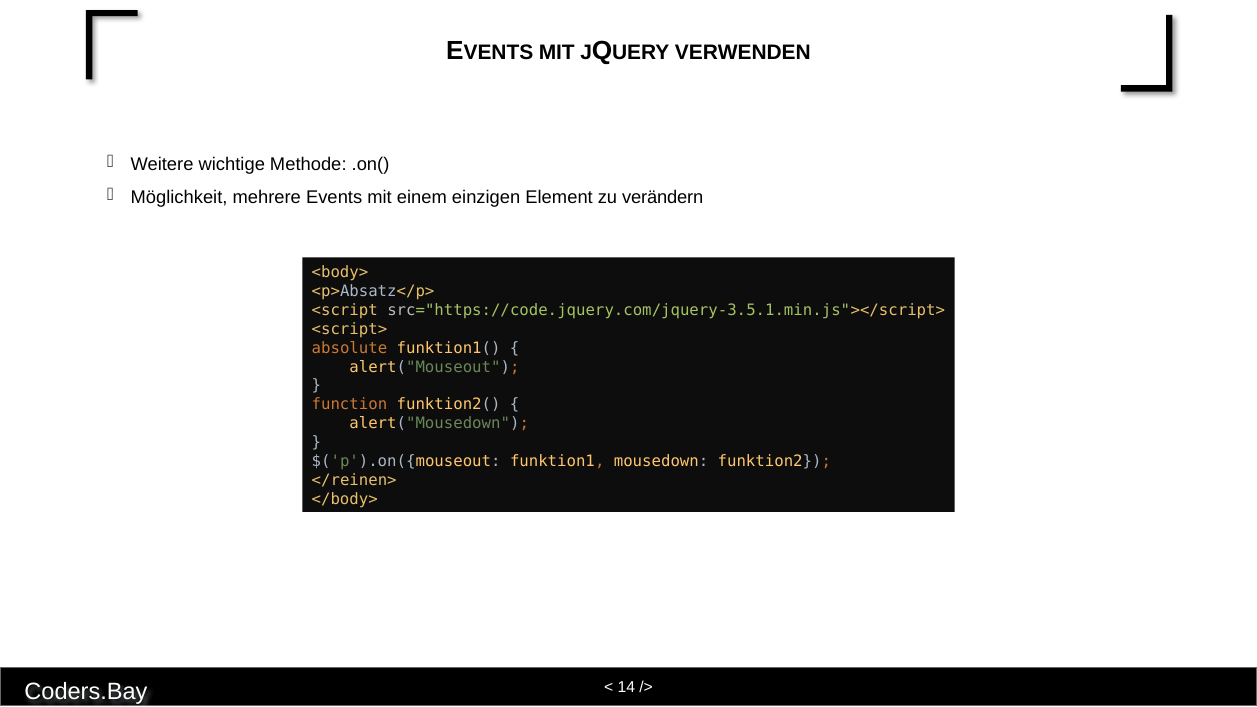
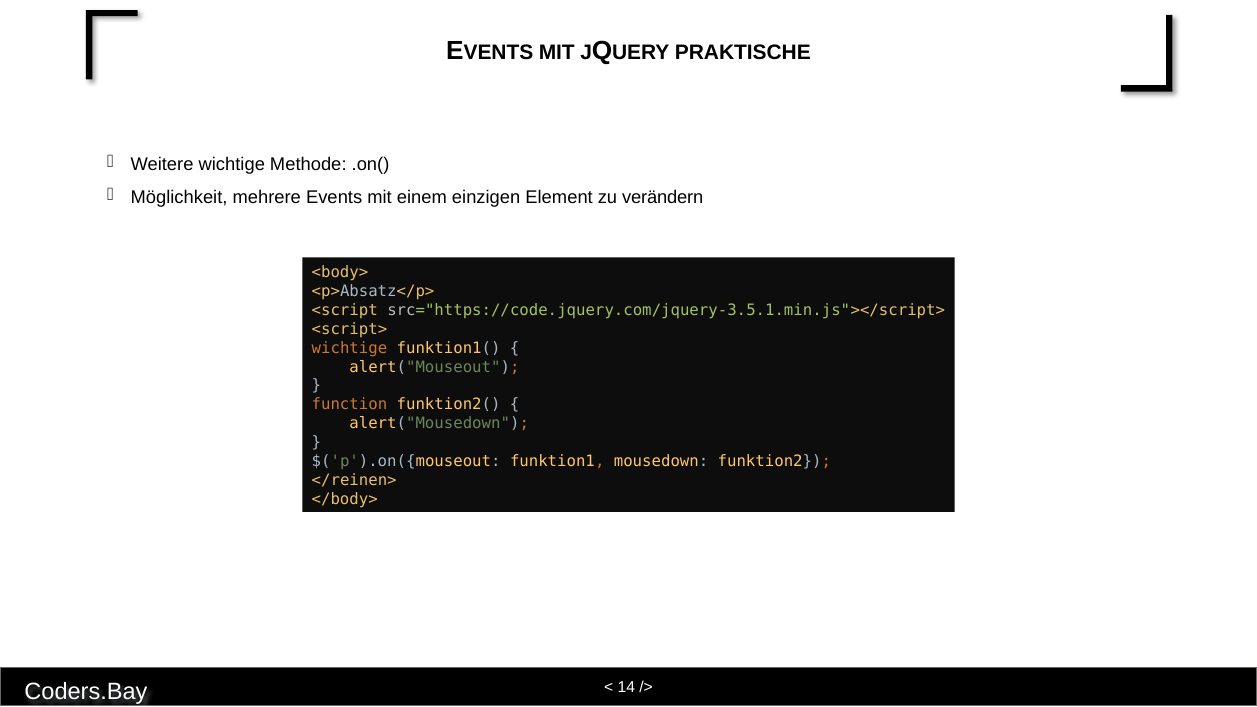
VERWENDEN: VERWENDEN -> PRAKTISCHE
absolute at (350, 348): absolute -> wichtige
